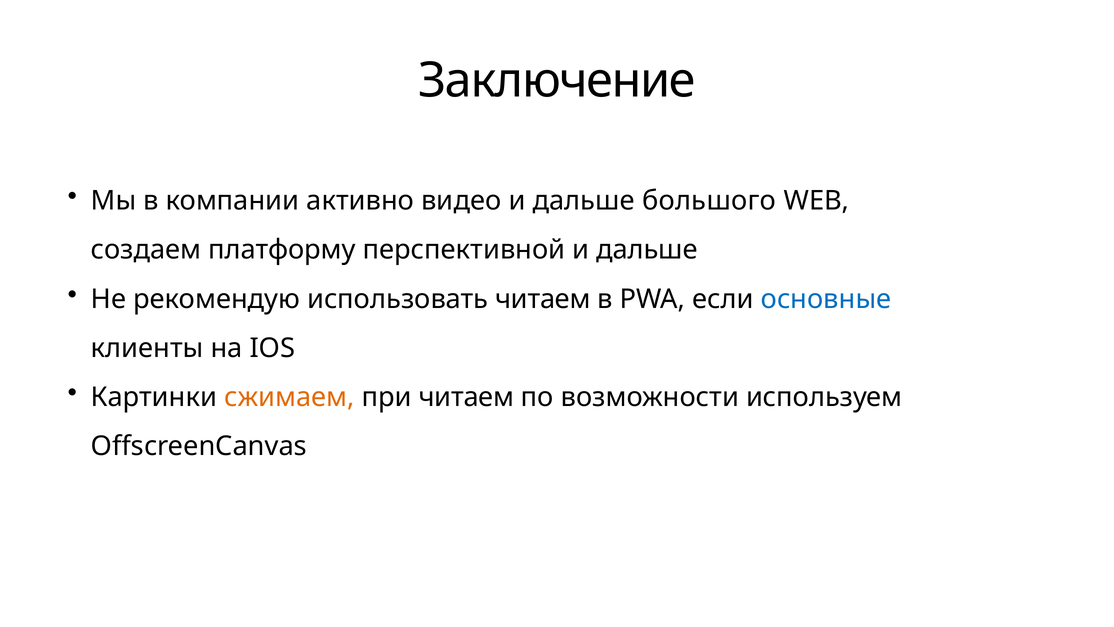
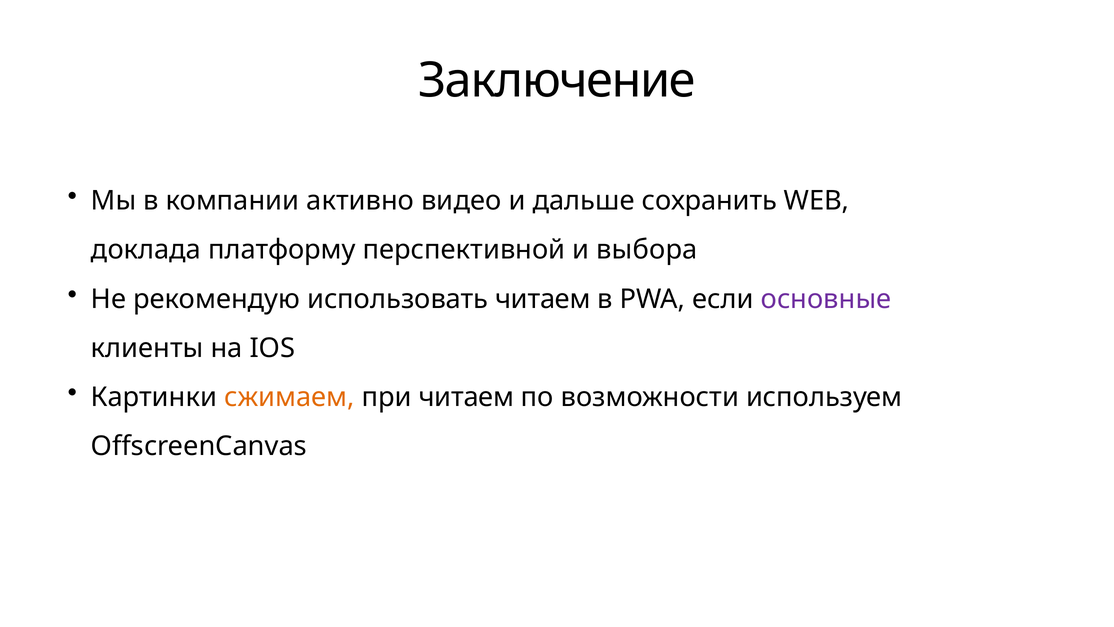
большого: большого -> сохранить
создаем: создаем -> доклада
перспективной и дальше: дальше -> выбора
основные colour: blue -> purple
